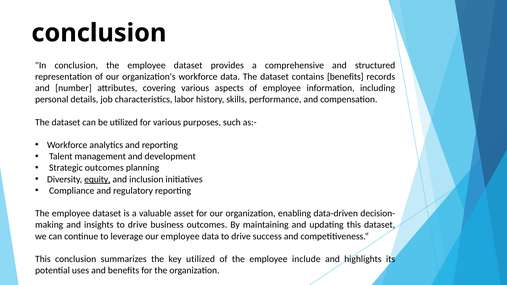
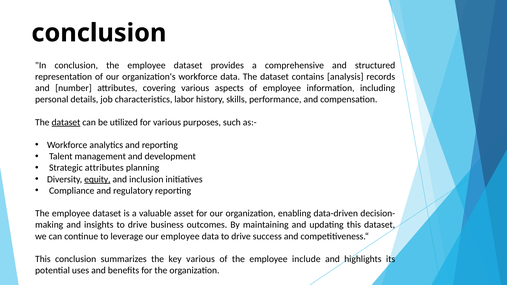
contains benefits: benefits -> analysis
dataset at (66, 122) underline: none -> present
Strategic outcomes: outcomes -> attributes
key utilized: utilized -> various
